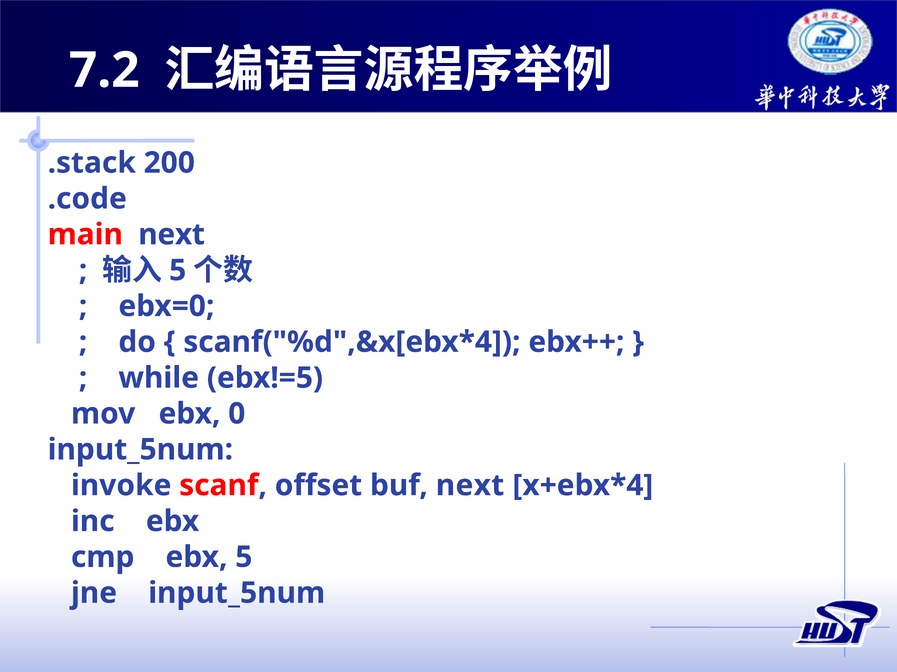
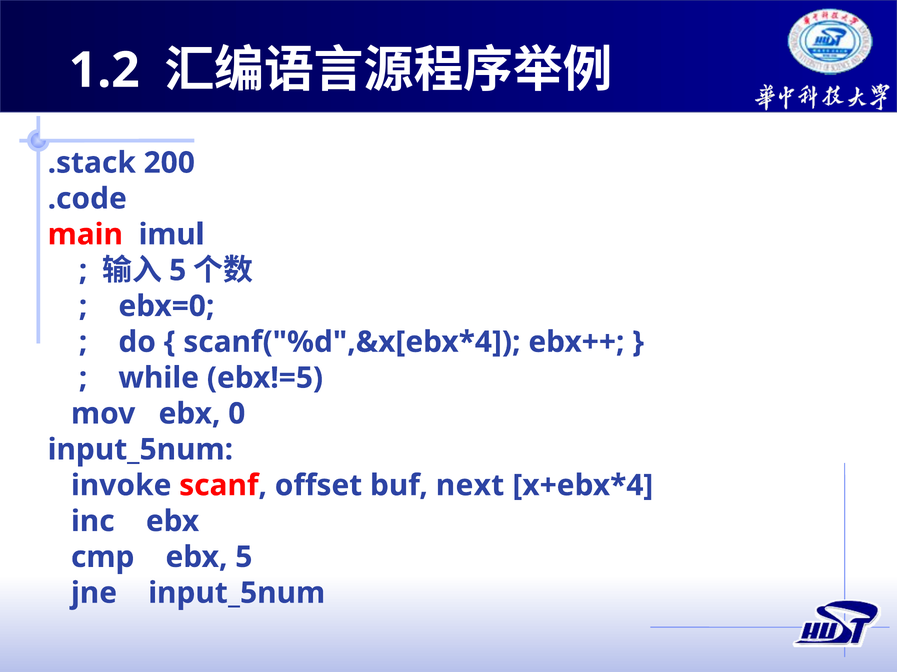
7.2: 7.2 -> 1.2
main next: next -> imul
